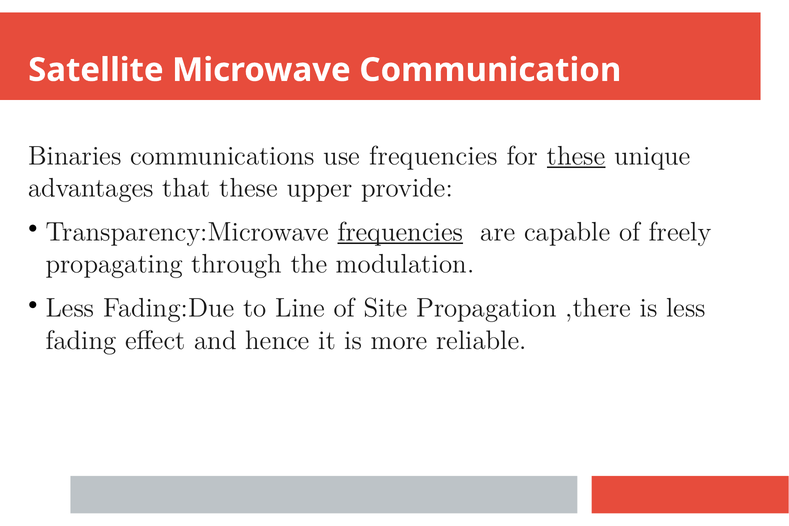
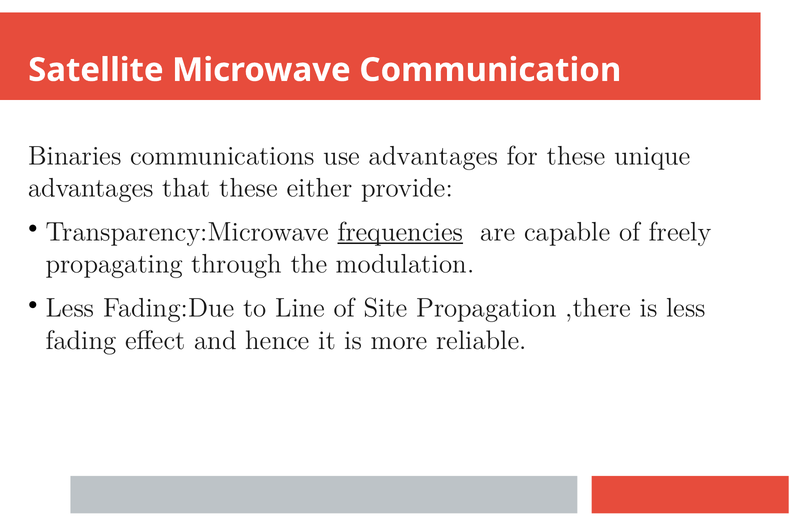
use frequencies: frequencies -> advantages
these at (576, 156) underline: present -> none
upper: upper -> either
